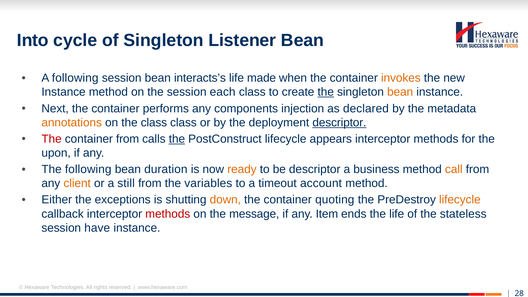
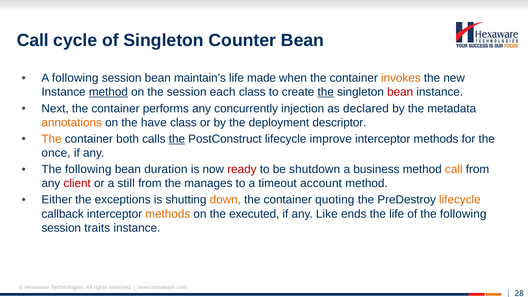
Into at (33, 40): Into -> Call
Listener: Listener -> Counter
interacts’s: interacts’s -> maintain’s
method at (108, 92) underline: none -> present
bean at (400, 92) colour: orange -> red
components: components -> concurrently
the class: class -> have
descriptor at (339, 123) underline: present -> none
The at (52, 139) colour: red -> orange
container from: from -> both
appears: appears -> improve
upon: upon -> once
ready colour: orange -> red
be descriptor: descriptor -> shutdown
client colour: orange -> red
variables: variables -> manages
methods at (168, 214) colour: red -> orange
message: message -> executed
Item: Item -> Like
of the stateless: stateless -> following
have: have -> traits
